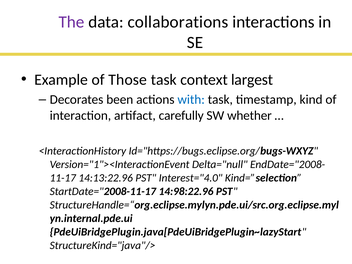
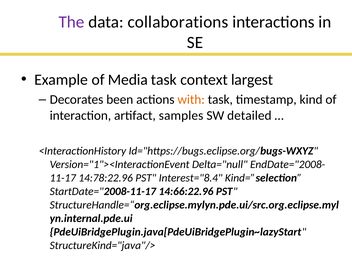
Those: Those -> Media
with colour: blue -> orange
carefully: carefully -> samples
whether: whether -> detailed
14:13:22.96: 14:13:22.96 -> 14:78:22.96
Interest="4.0: Interest="4.0 -> Interest="8.4
14:98:22.96: 14:98:22.96 -> 14:66:22.96
